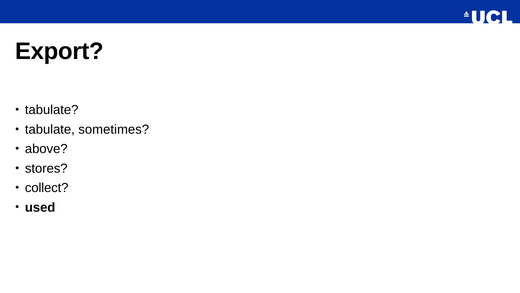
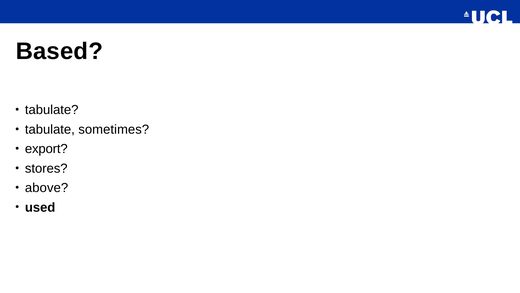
Export: Export -> Based
above: above -> export
collect: collect -> above
